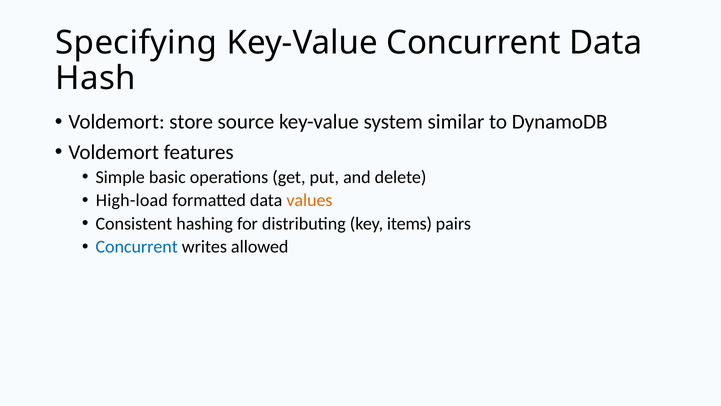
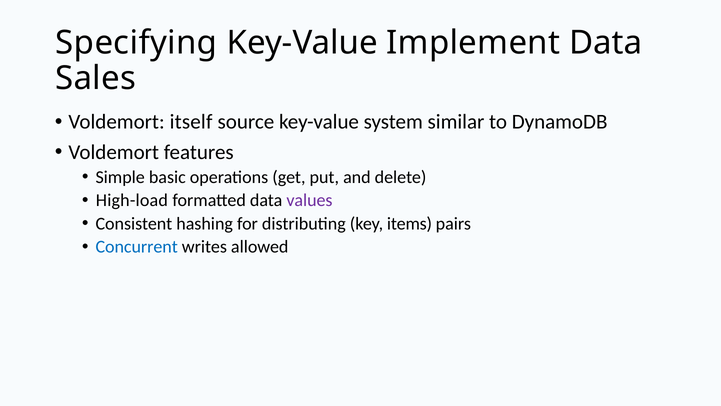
Key-Value Concurrent: Concurrent -> Implement
Hash: Hash -> Sales
store: store -> itself
values colour: orange -> purple
